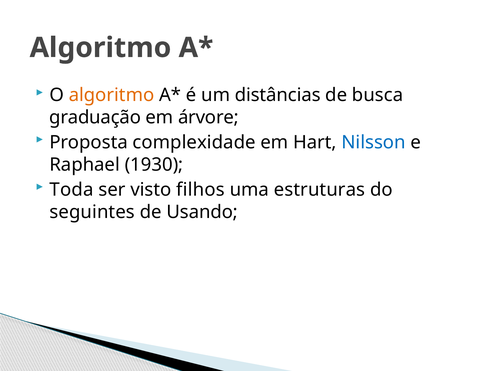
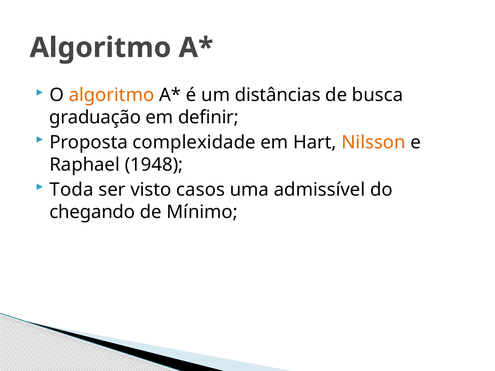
árvore: árvore -> definir
Nilsson colour: blue -> orange
1930: 1930 -> 1948
filhos: filhos -> casos
estruturas: estruturas -> admissível
seguintes: seguintes -> chegando
Usando: Usando -> Mínimo
